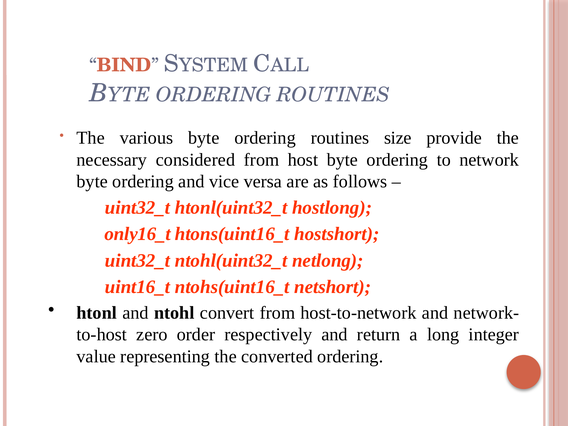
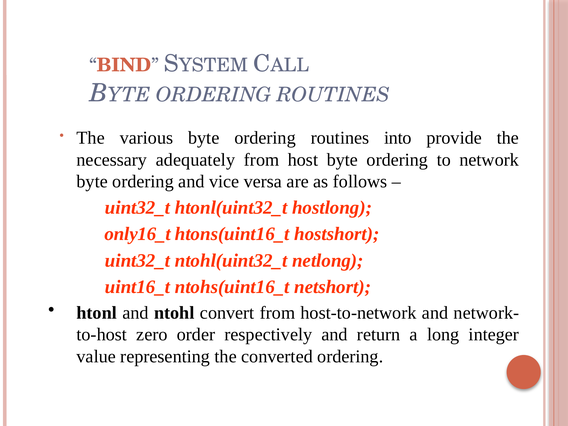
size: size -> into
considered: considered -> adequately
